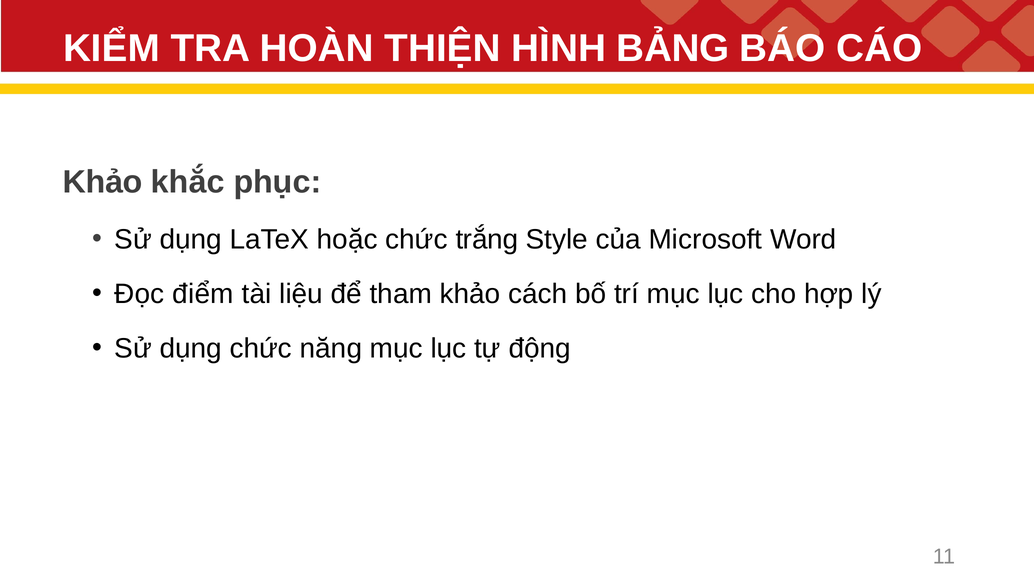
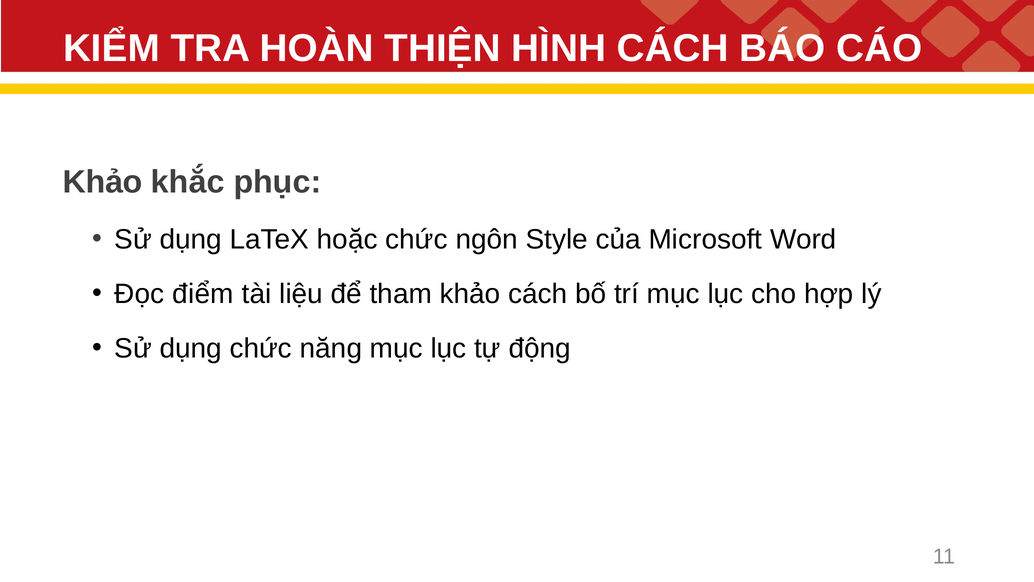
HÌNH BẢNG: BẢNG -> CÁCH
trắng: trắng -> ngôn
